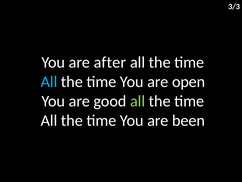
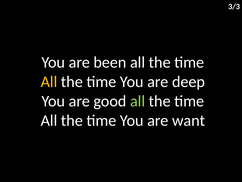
after: after -> been
All at (49, 82) colour: light blue -> yellow
open: open -> deep
been: been -> want
